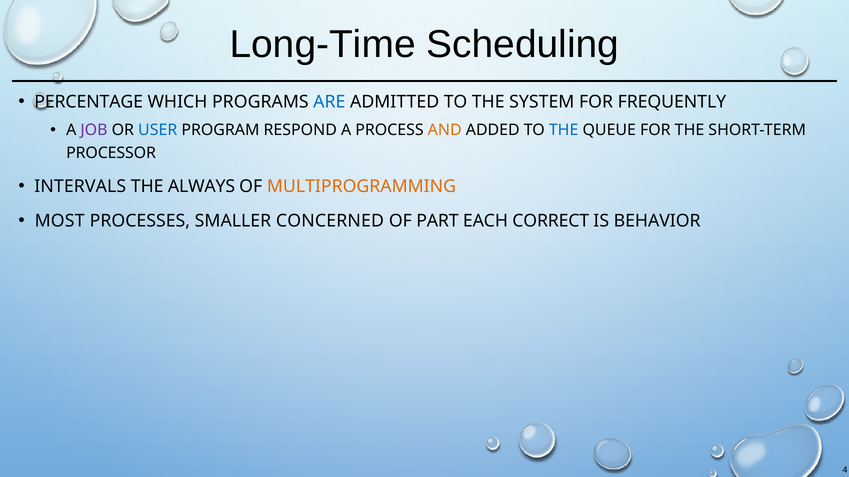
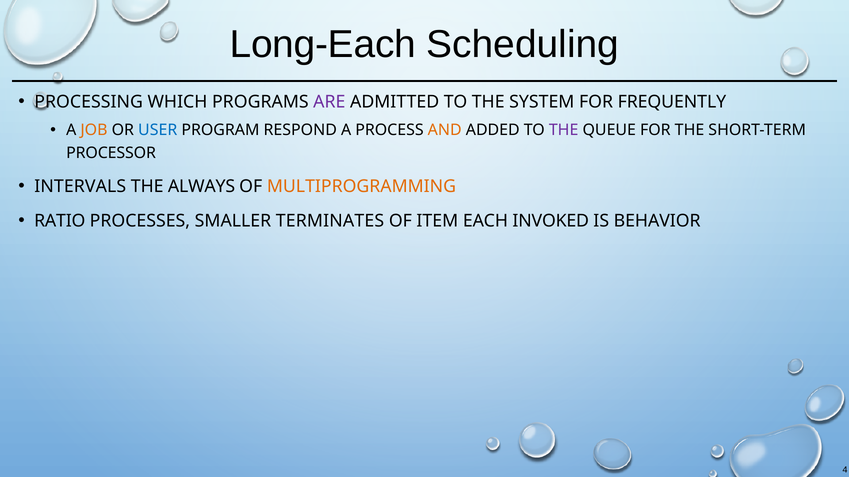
Long-Time: Long-Time -> Long-Each
PERCENTAGE: PERCENTAGE -> PROCESSING
ARE colour: blue -> purple
JOB colour: purple -> orange
THE at (564, 130) colour: blue -> purple
MOST: MOST -> RATIO
CONCERNED: CONCERNED -> TERMINATES
PART: PART -> ITEM
CORRECT: CORRECT -> INVOKED
